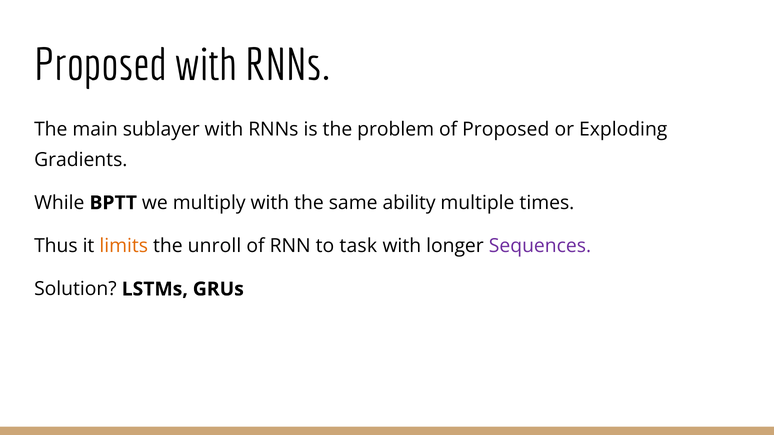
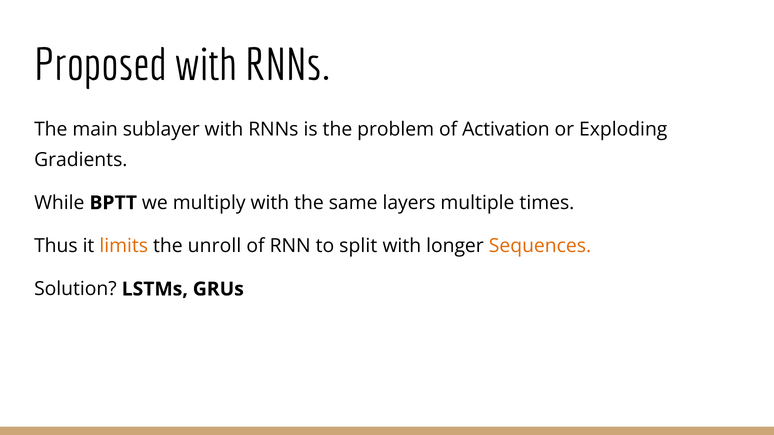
of Proposed: Proposed -> Activation
ability: ability -> layers
task: task -> split
Sequences colour: purple -> orange
